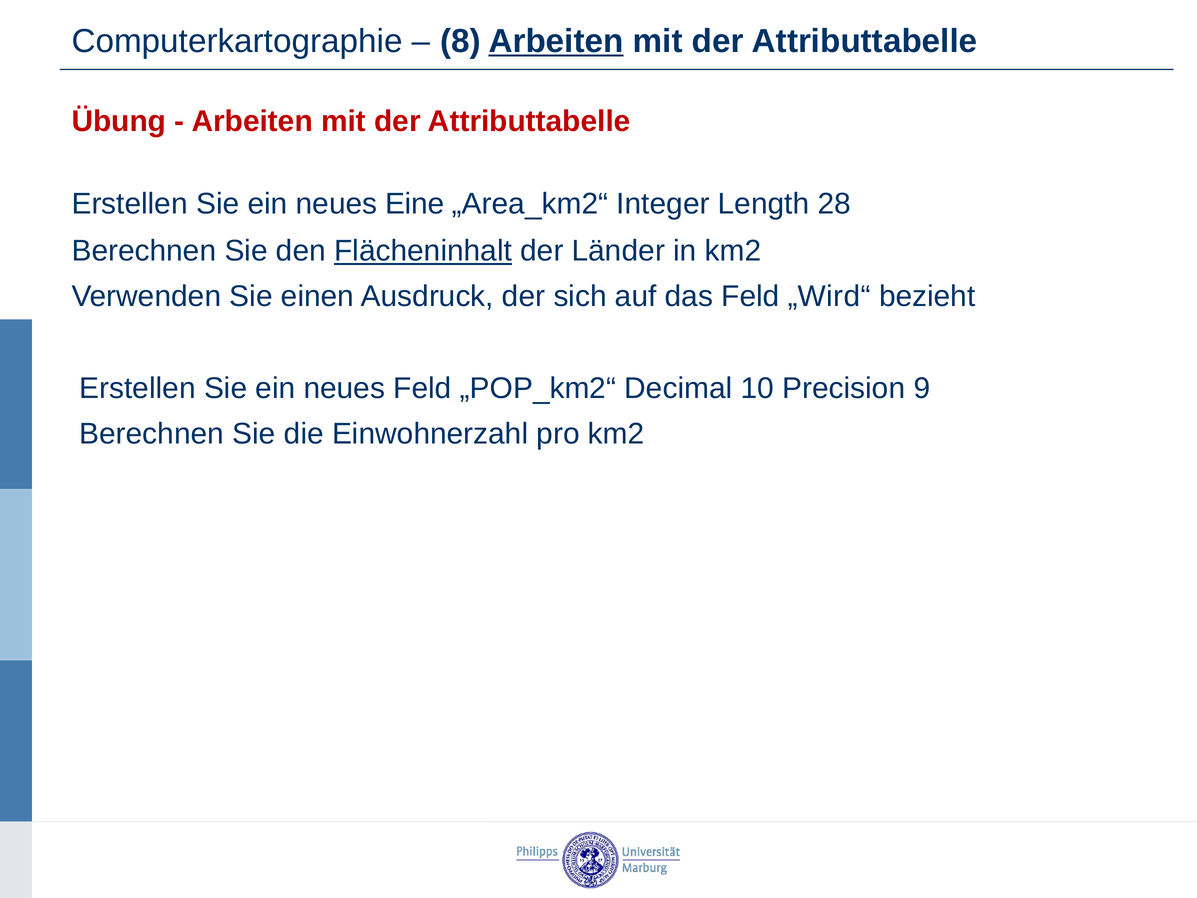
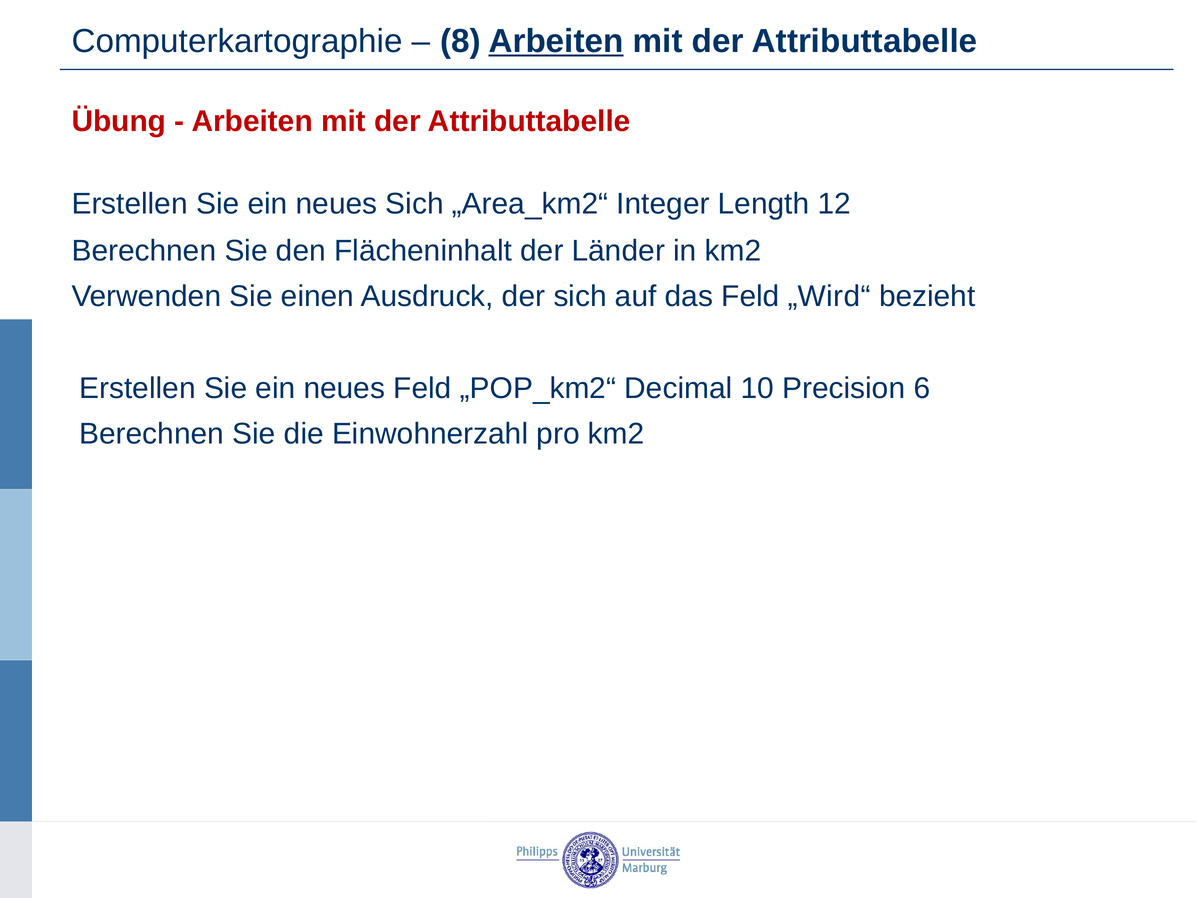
neues Eine: Eine -> Sich
28: 28 -> 12
Flächeninhalt underline: present -> none
9: 9 -> 6
